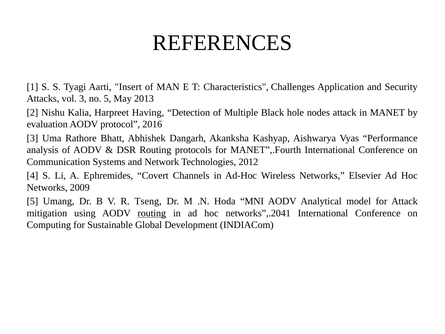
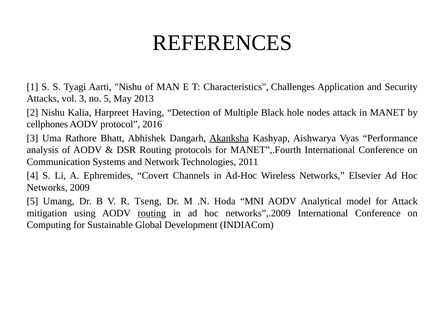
Aarti Insert: Insert -> Nishu
evaluation: evaluation -> cellphones
Akanksha underline: none -> present
2012: 2012 -> 2011
networks”,.2041: networks”,.2041 -> networks”,.2009
